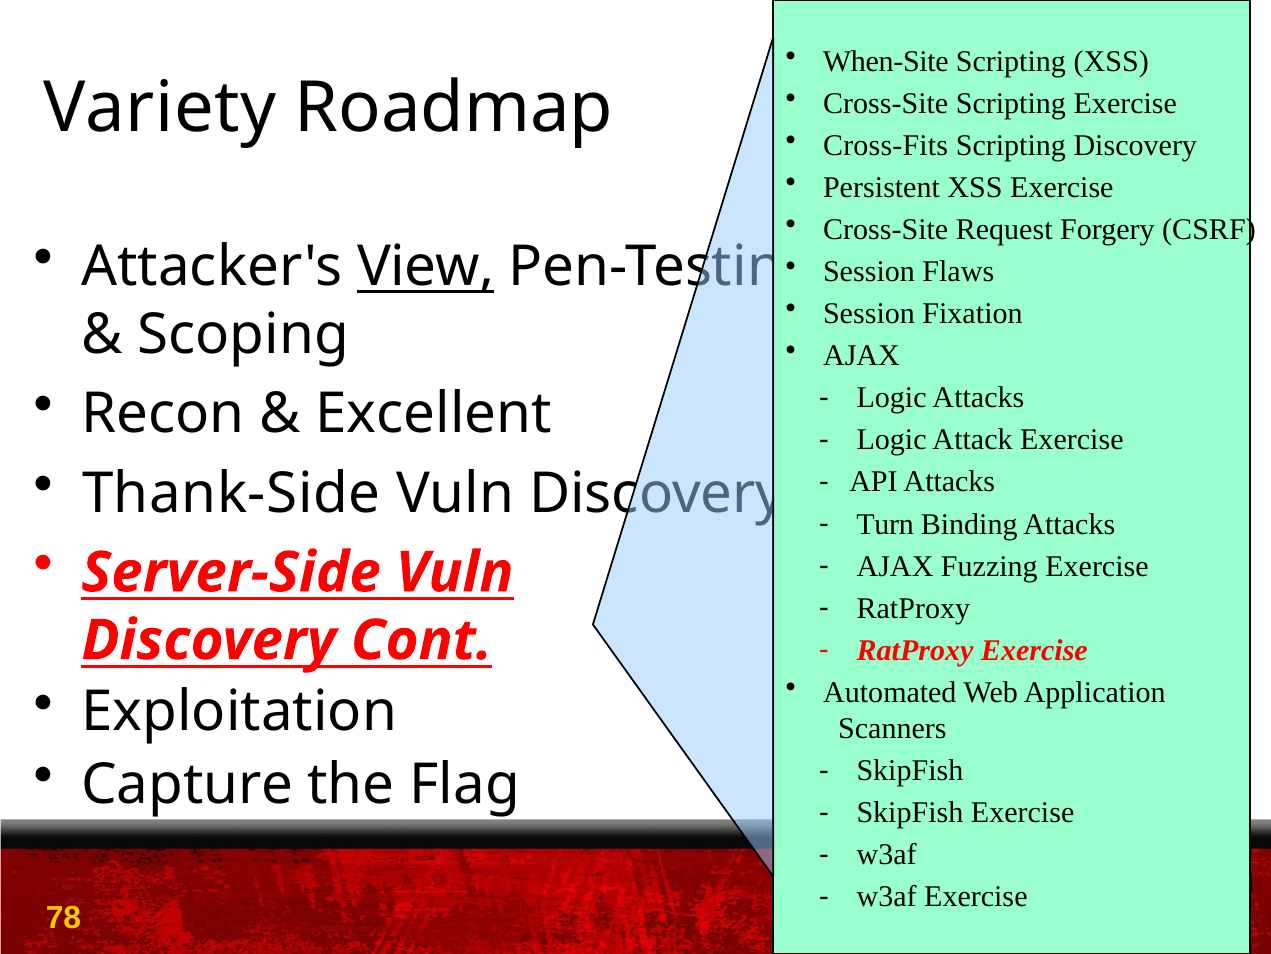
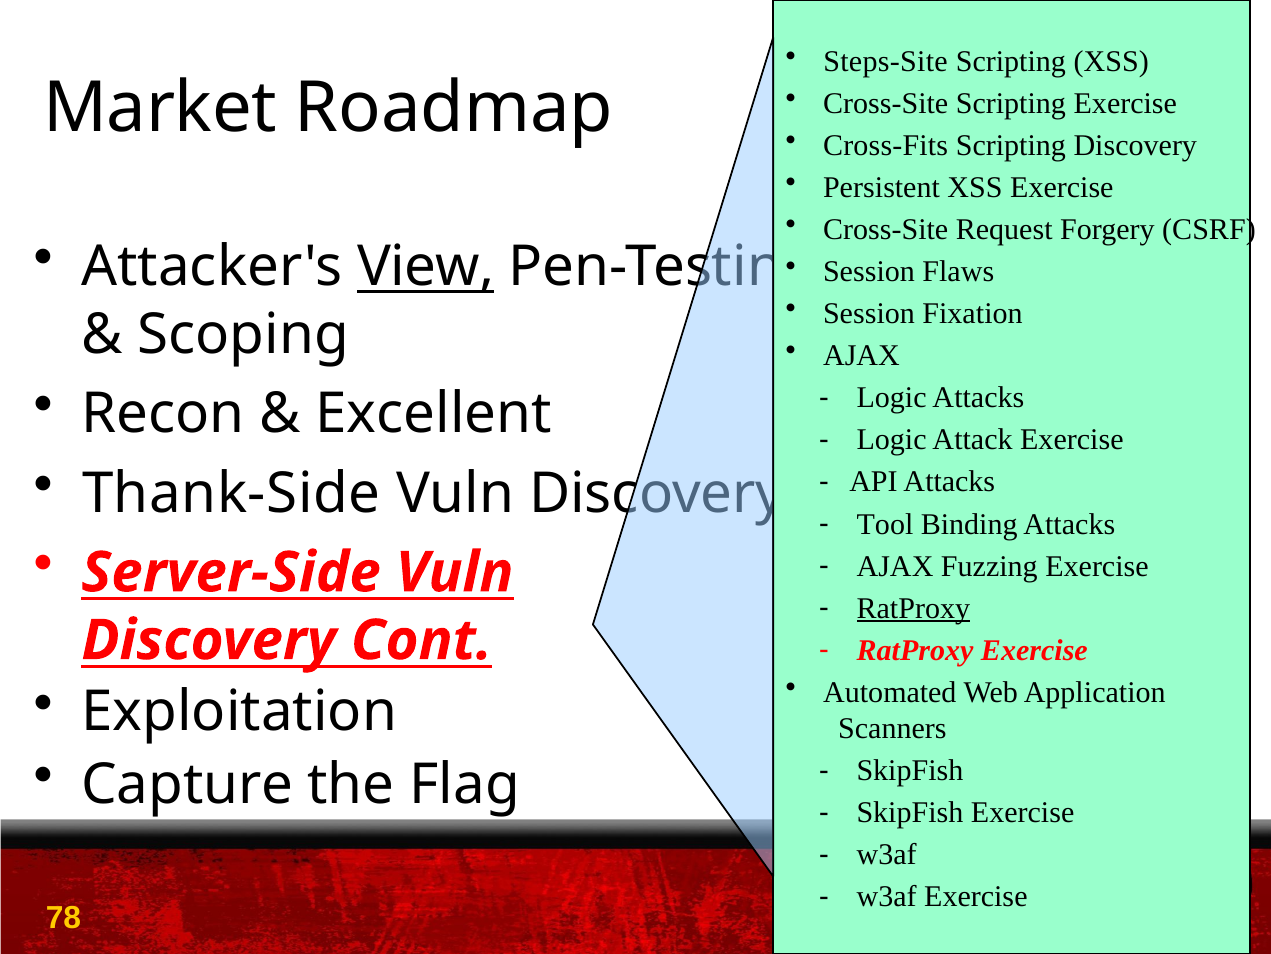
When-Site: When-Site -> Steps-Site
Variety: Variety -> Market
Turn: Turn -> Tool
RatProxy at (913, 608) underline: none -> present
